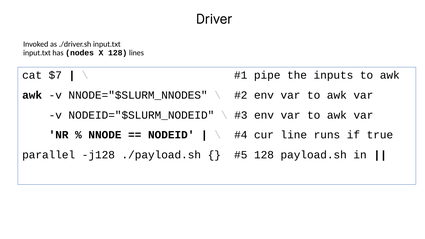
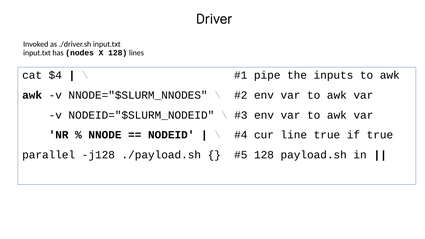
$7: $7 -> $4
line runs: runs -> true
